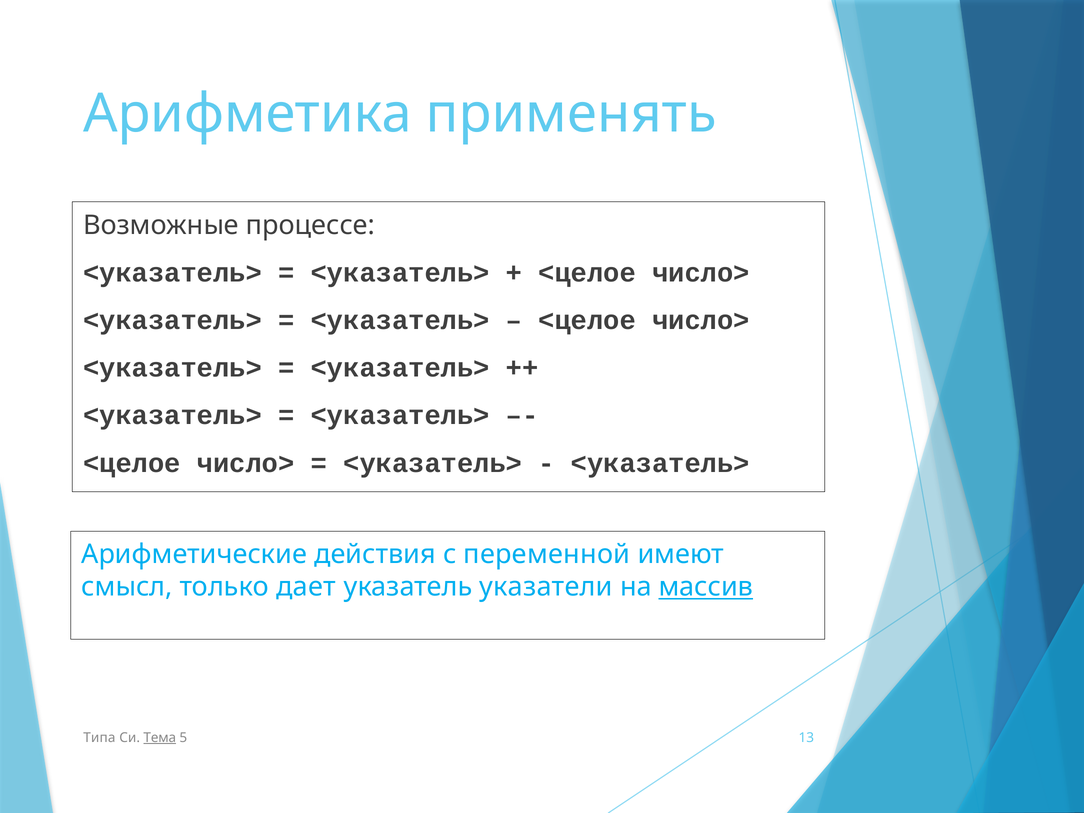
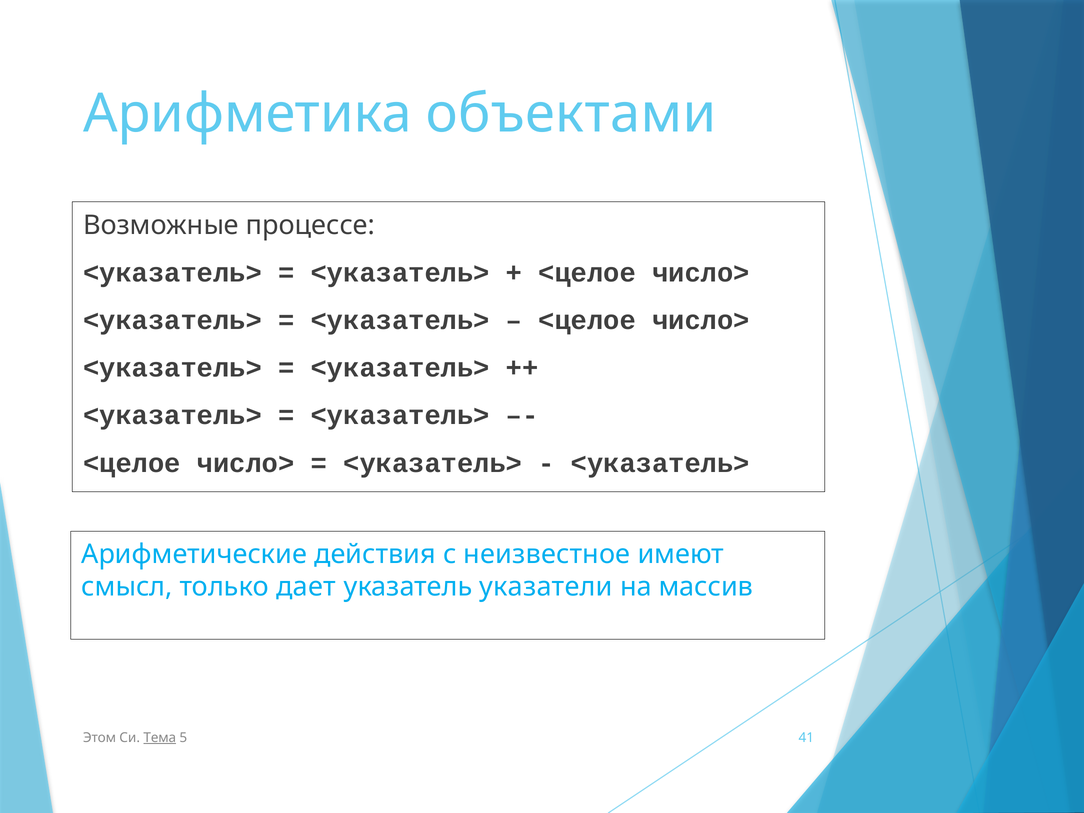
применять: применять -> объектами
переменной: переменной -> неизвестное
массив underline: present -> none
Типа: Типа -> Этом
13: 13 -> 41
